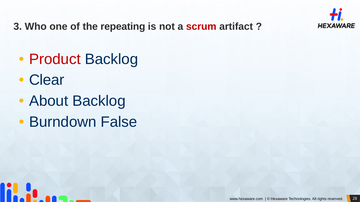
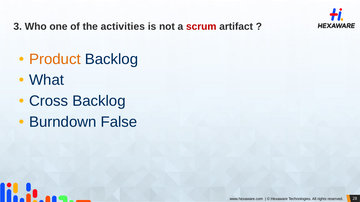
repeating: repeating -> activities
Product colour: red -> orange
Clear: Clear -> What
About: About -> Cross
